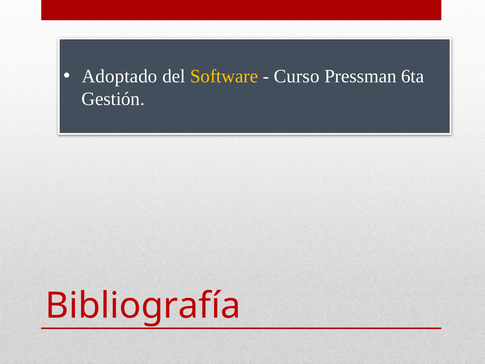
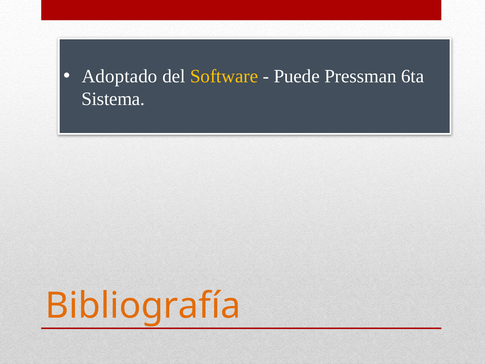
Curso: Curso -> Puede
Gestión: Gestión -> Sistema
Bibliografía colour: red -> orange
